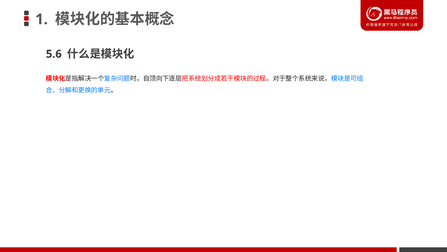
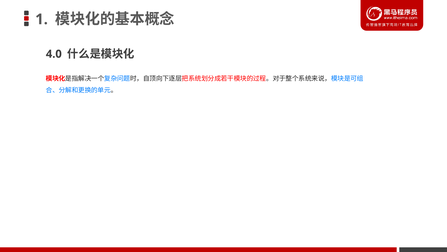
5.6: 5.6 -> 4.0
